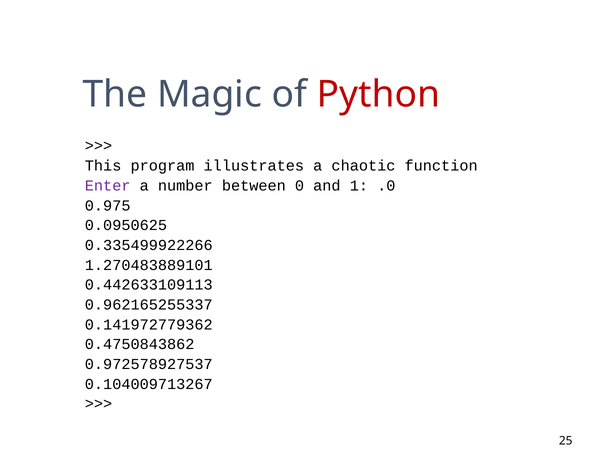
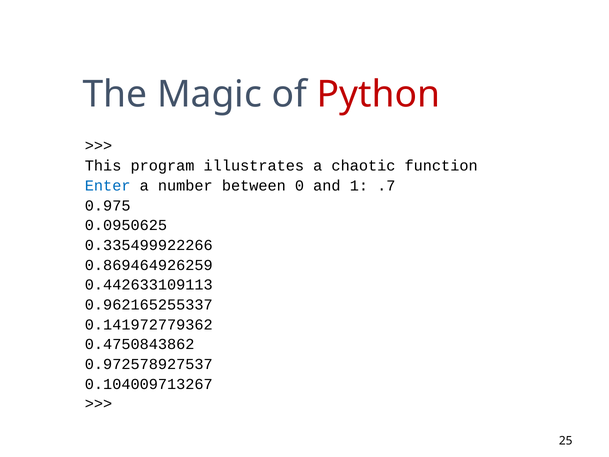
Enter colour: purple -> blue
.0: .0 -> .7
1.270483889101: 1.270483889101 -> 0.869464926259
